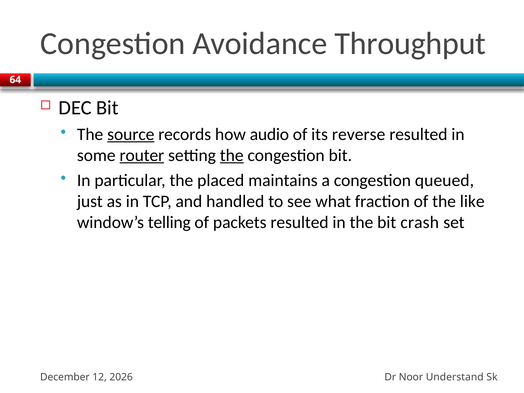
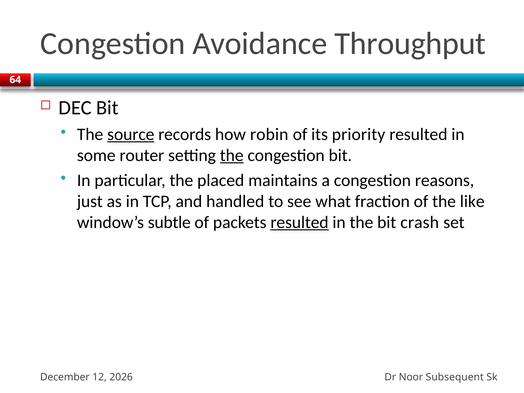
audio: audio -> robin
reverse: reverse -> priority
router underline: present -> none
queued: queued -> reasons
telling: telling -> subtle
resulted at (300, 222) underline: none -> present
Understand: Understand -> Subsequent
